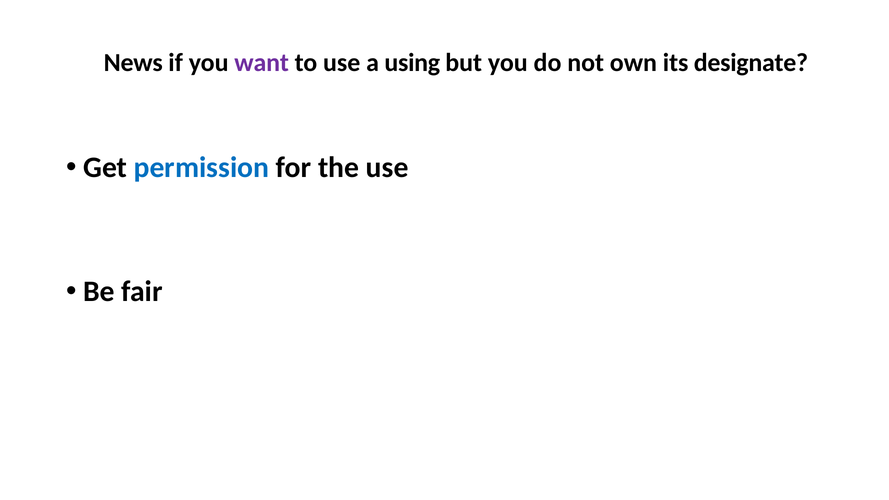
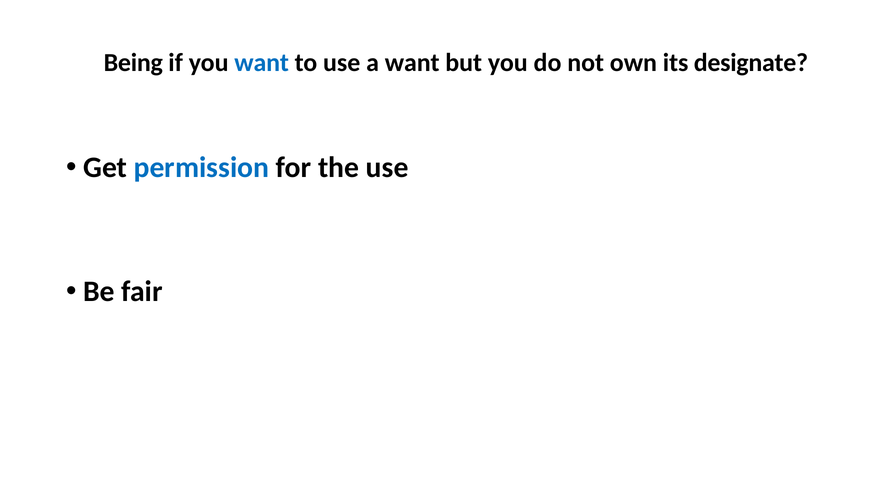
News: News -> Being
want at (262, 63) colour: purple -> blue
a using: using -> want
